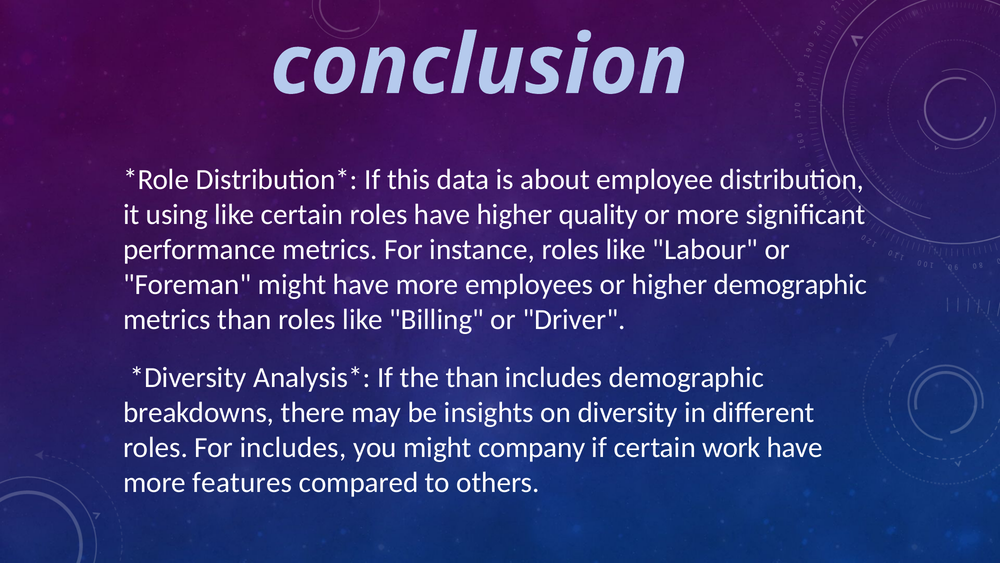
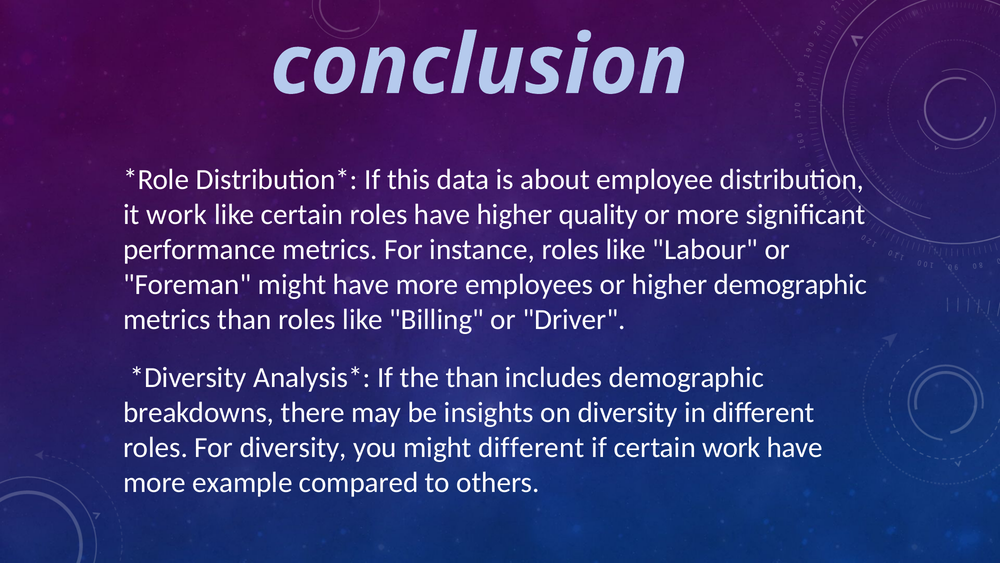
it using: using -> work
For includes: includes -> diversity
might company: company -> different
features: features -> example
